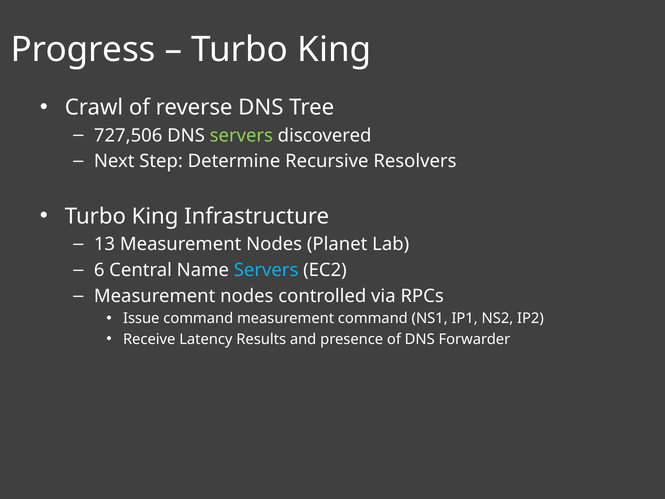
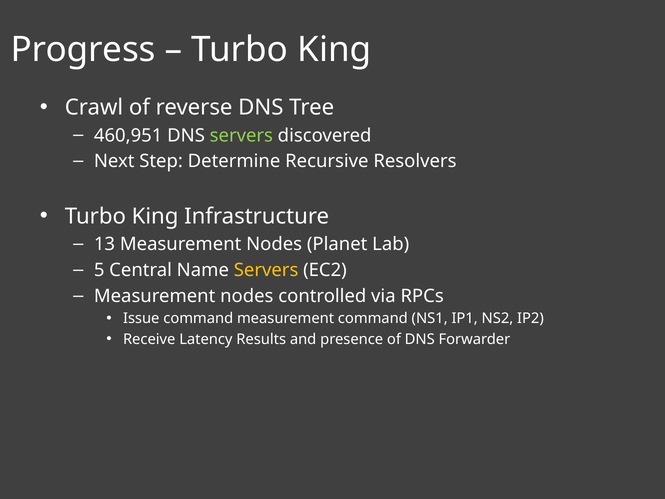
727,506: 727,506 -> 460,951
6: 6 -> 5
Servers at (266, 270) colour: light blue -> yellow
